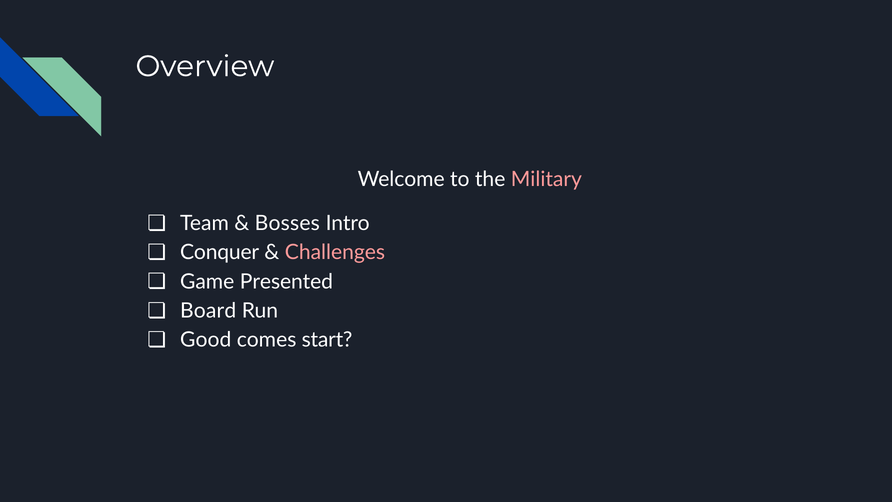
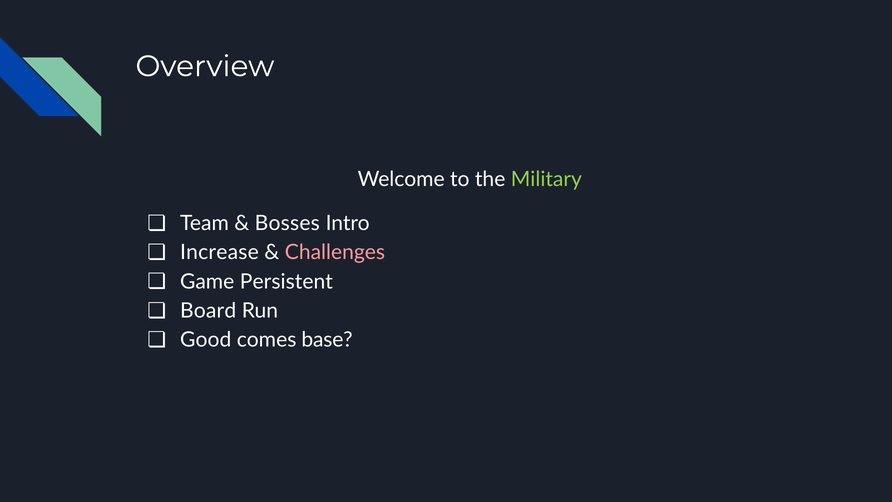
Military colour: pink -> light green
Conquer: Conquer -> Increase
Presented: Presented -> Persistent
start: start -> base
